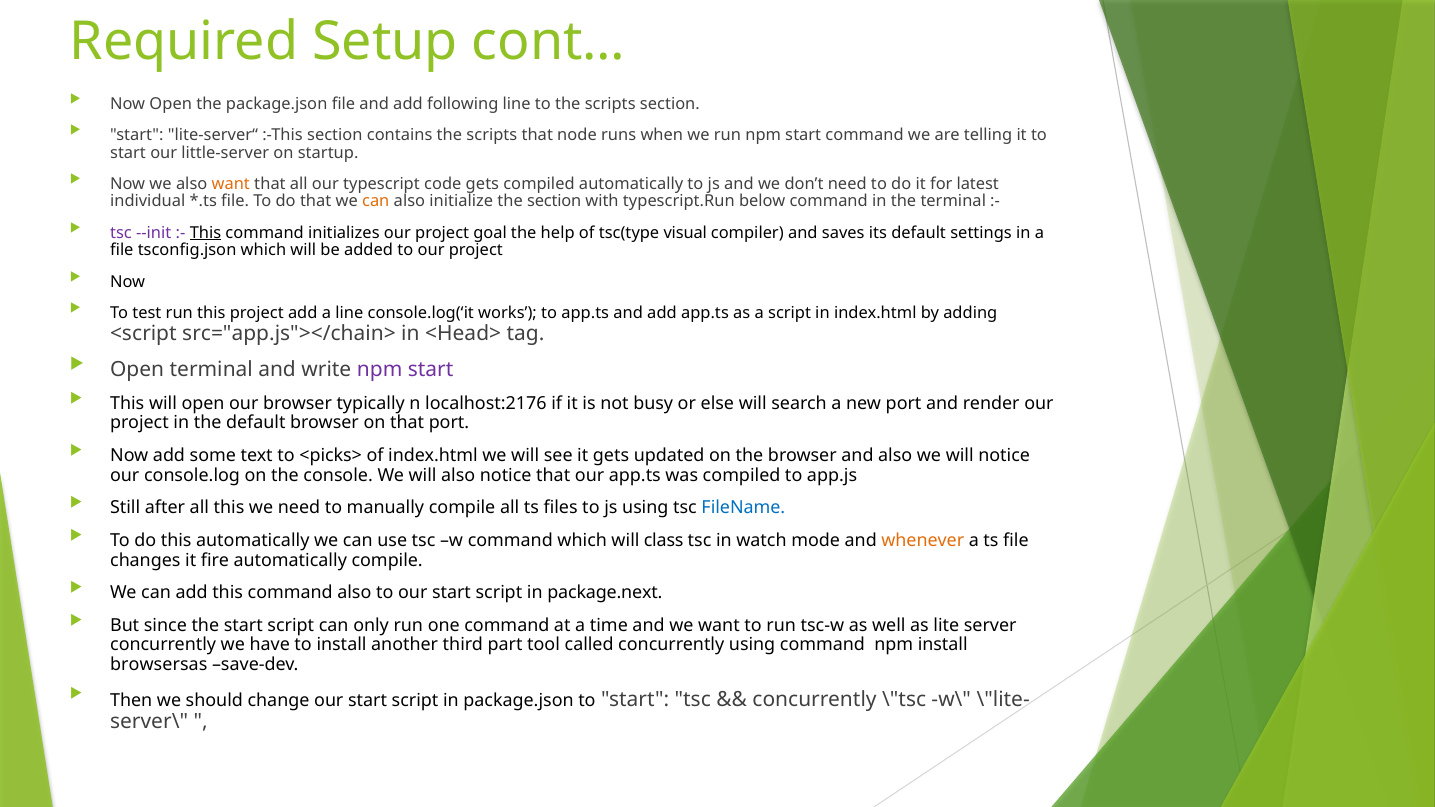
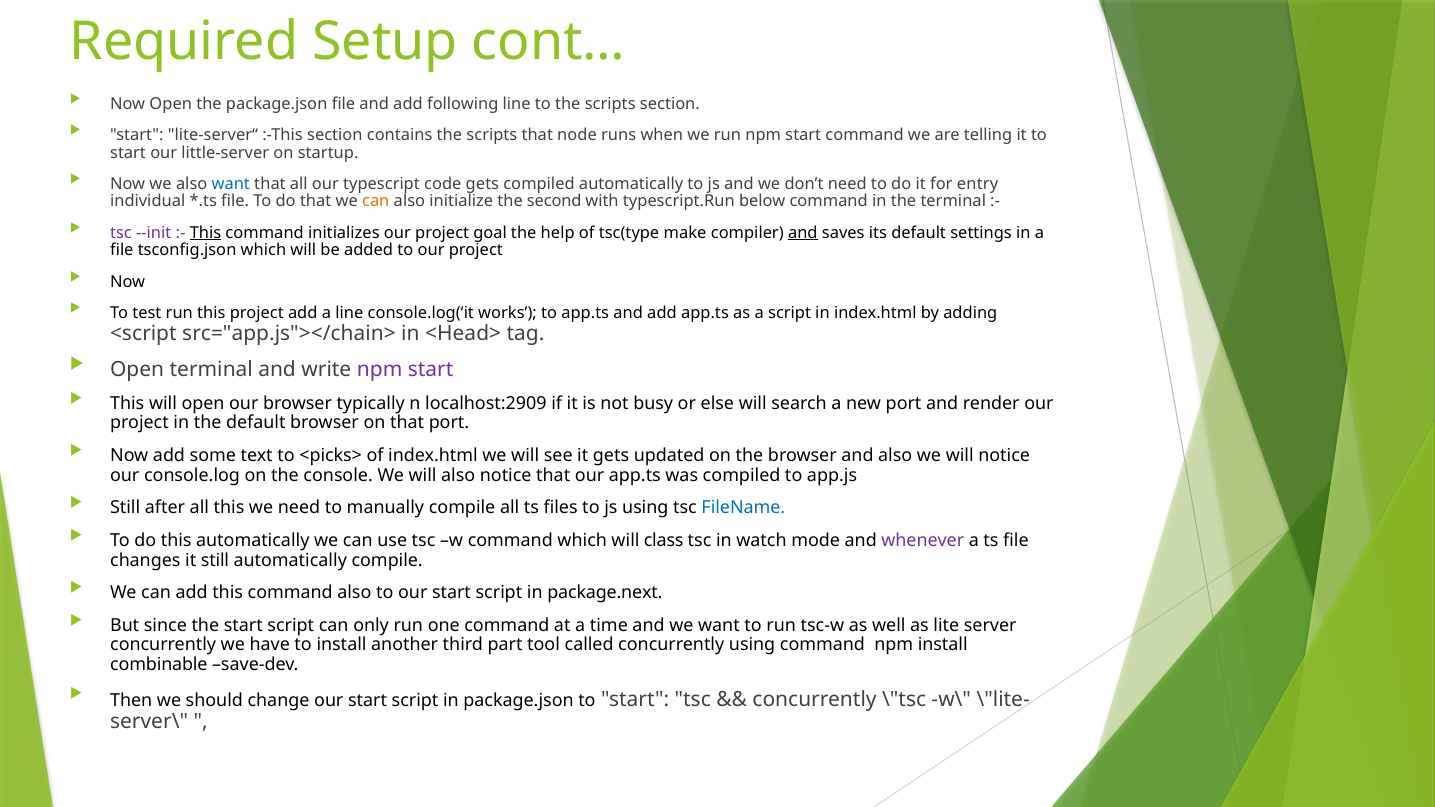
want at (231, 184) colour: orange -> blue
latest: latest -> entry
the section: section -> second
visual: visual -> make
and at (803, 233) underline: none -> present
localhost:2176: localhost:2176 -> localhost:2909
whenever colour: orange -> purple
it fire: fire -> still
browsersas: browsersas -> combinable
